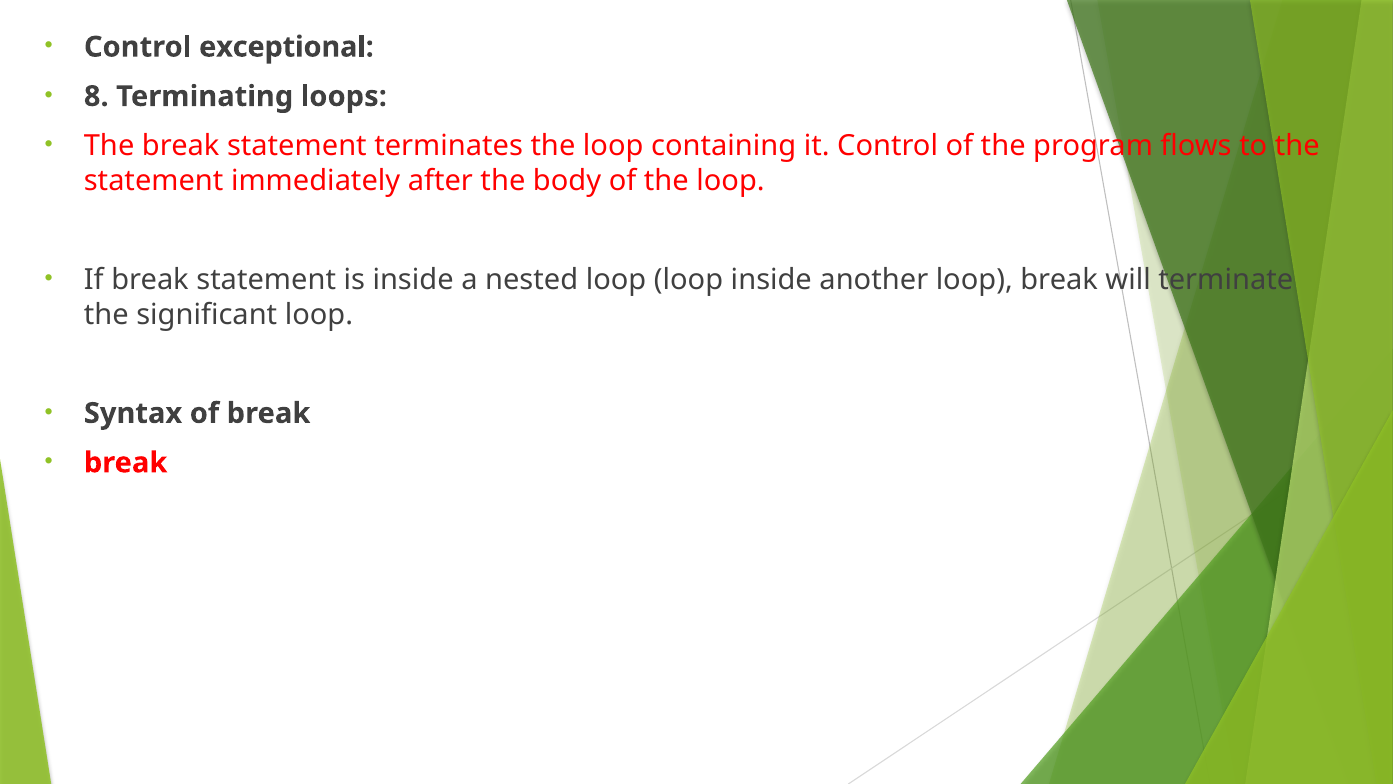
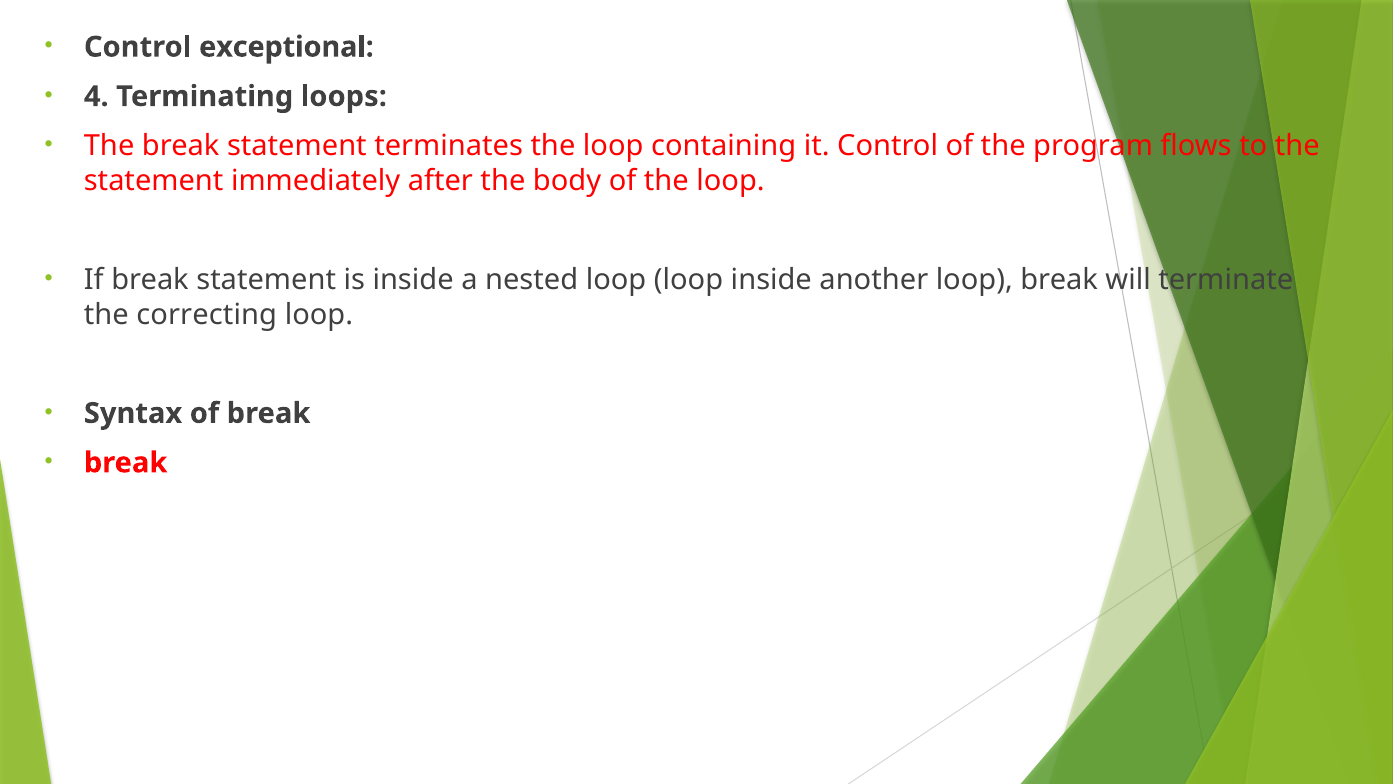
8: 8 -> 4
significant: significant -> correcting
